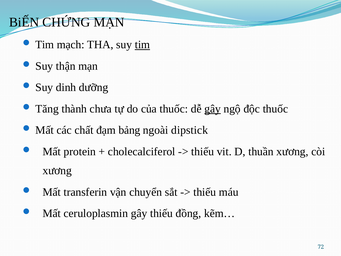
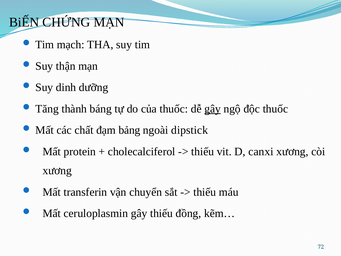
tim at (142, 45) underline: present -> none
chưa: chưa -> báng
thuần: thuần -> canxi
